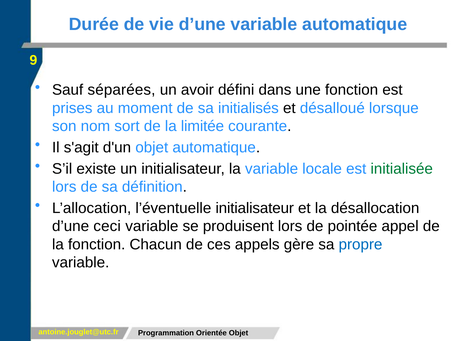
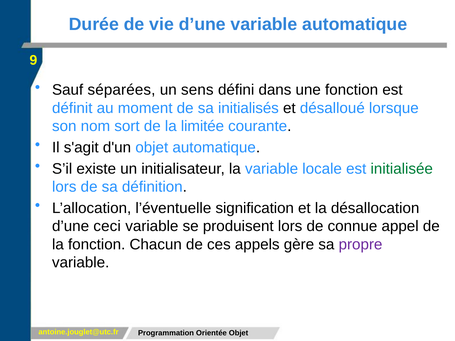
avoir: avoir -> sens
prises: prises -> définit
l’éventuelle initialisateur: initialisateur -> signification
pointée: pointée -> connue
propre colour: blue -> purple
